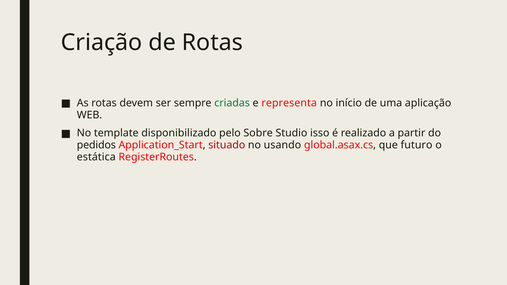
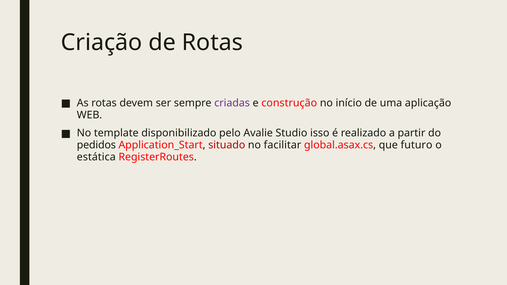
criadas colour: green -> purple
representa: representa -> construção
Sobre: Sobre -> Avalie
usando: usando -> facilitar
